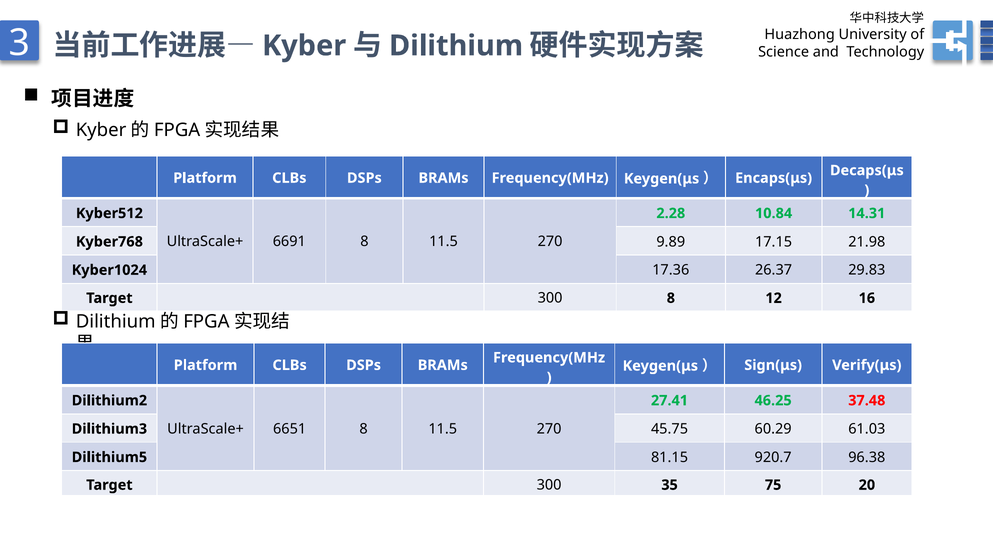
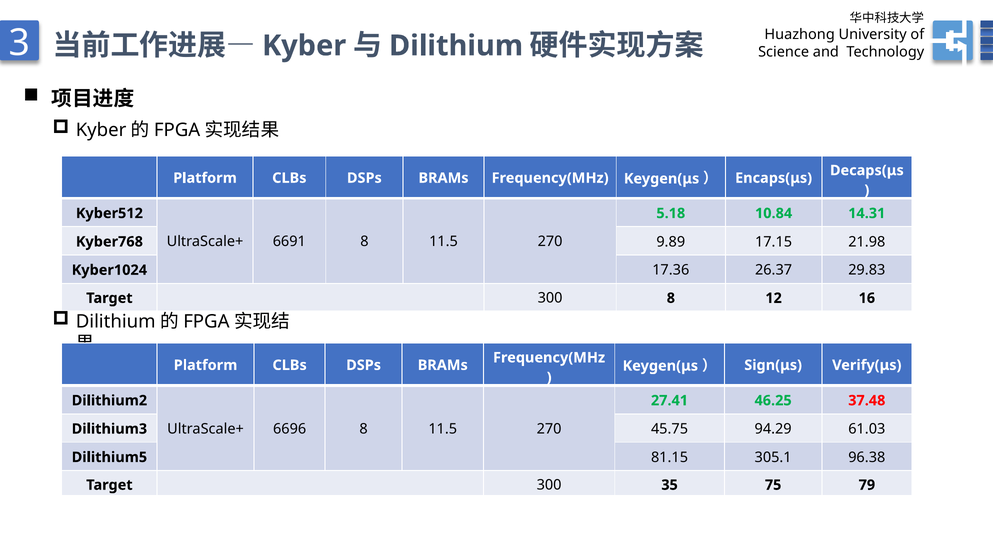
2.28: 2.28 -> 5.18
6651: 6651 -> 6696
60.29: 60.29 -> 94.29
920.7: 920.7 -> 305.1
20: 20 -> 79
